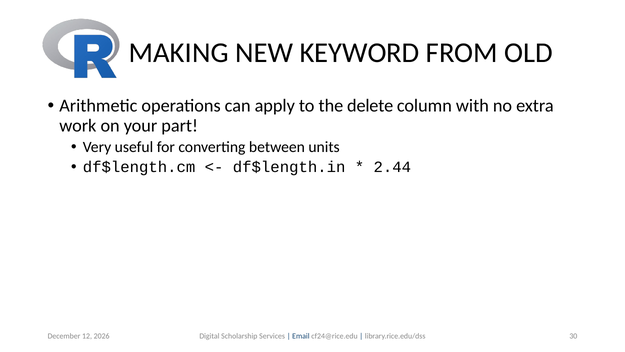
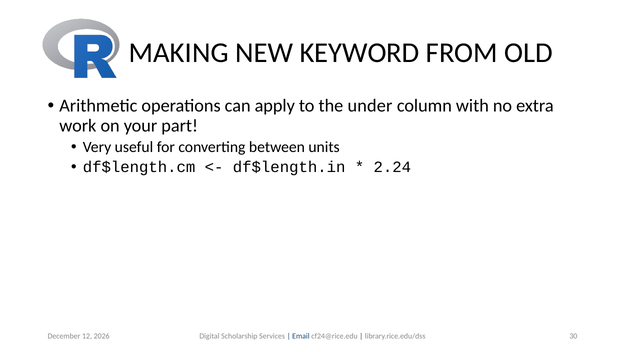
delete: delete -> under
2.44: 2.44 -> 2.24
